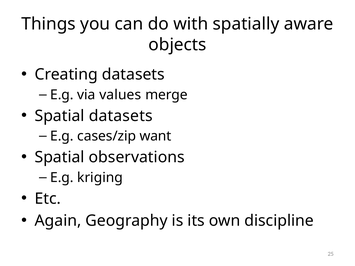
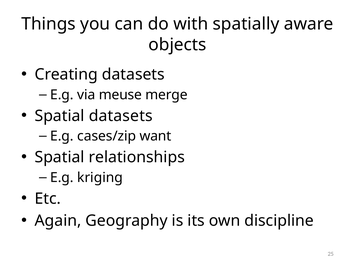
values: values -> meuse
observations: observations -> relationships
